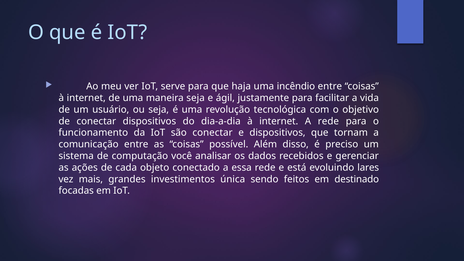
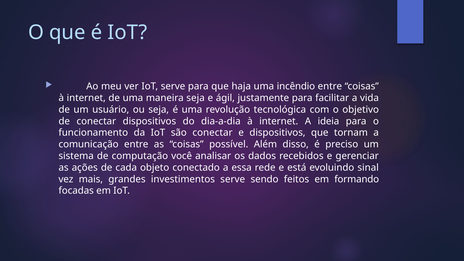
A rede: rede -> ideia
lares: lares -> sinal
investimentos única: única -> serve
destinado: destinado -> formando
